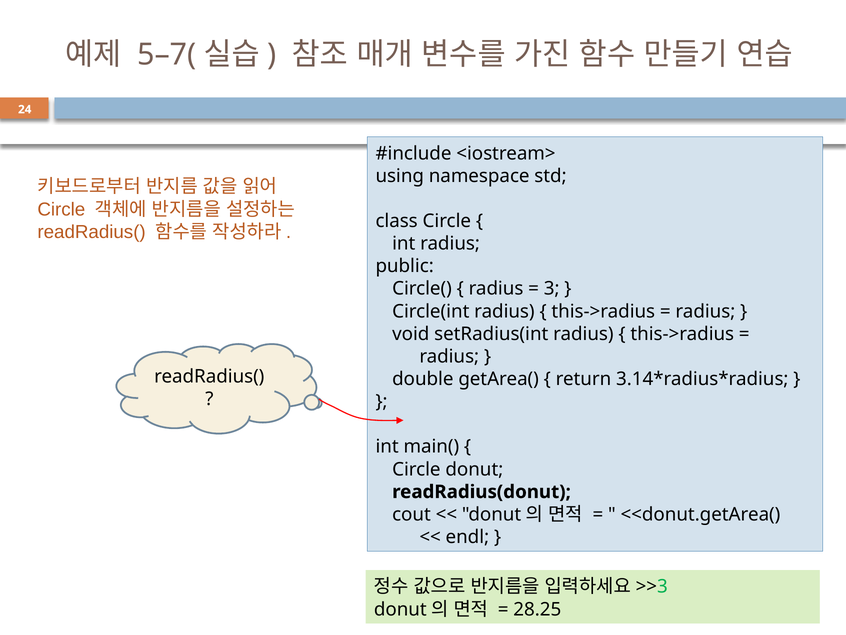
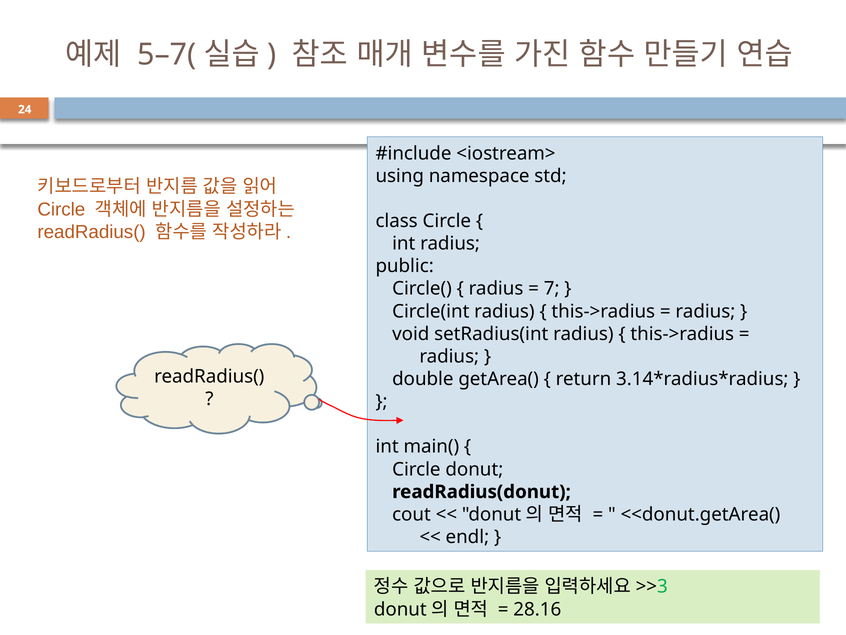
3: 3 -> 7
28.25: 28.25 -> 28.16
